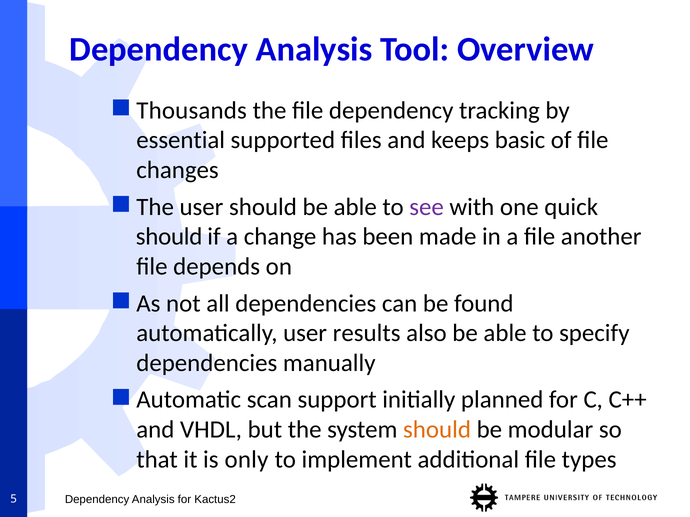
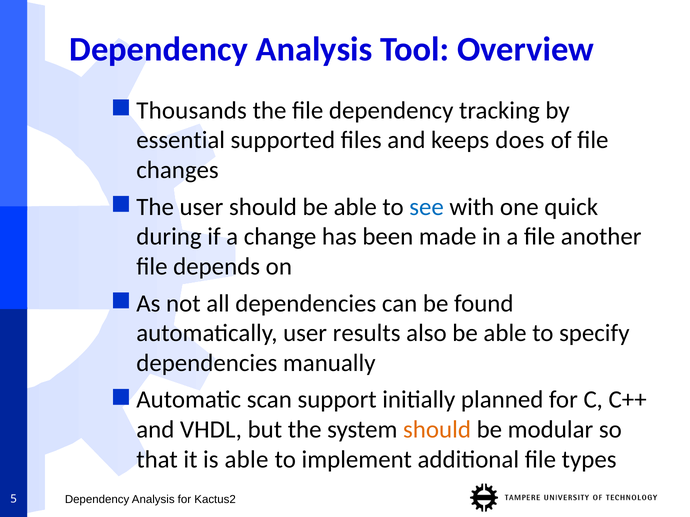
basic: basic -> does
see colour: purple -> blue
should at (169, 237): should -> during
is only: only -> able
